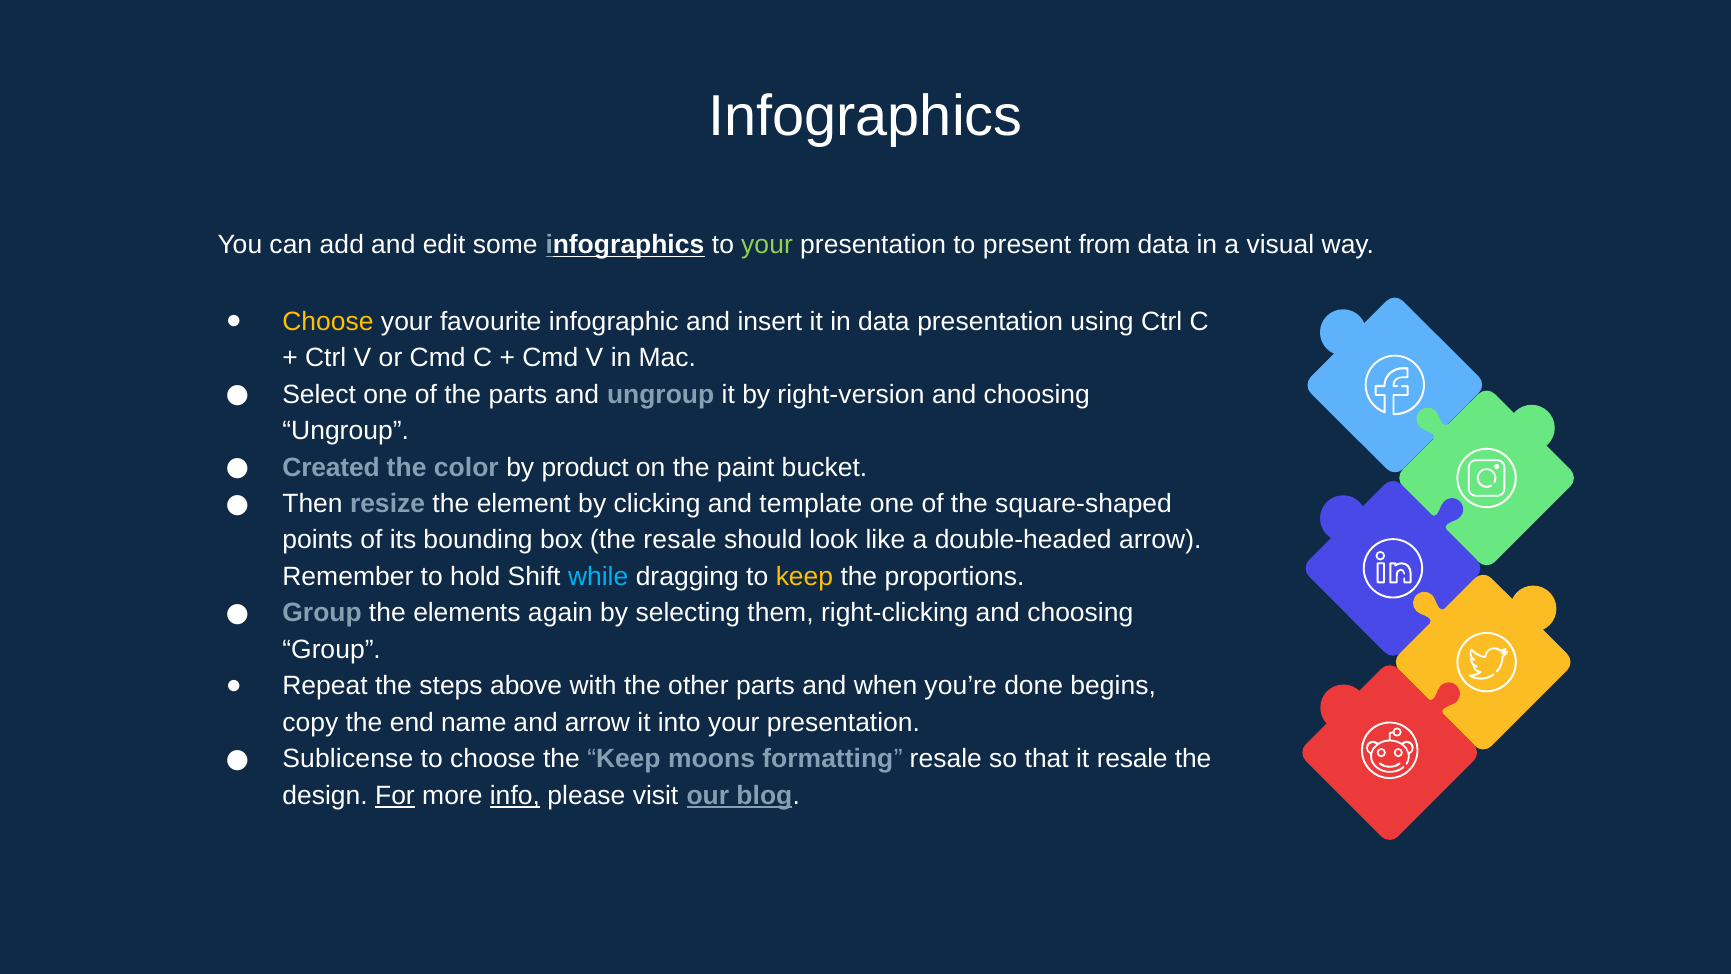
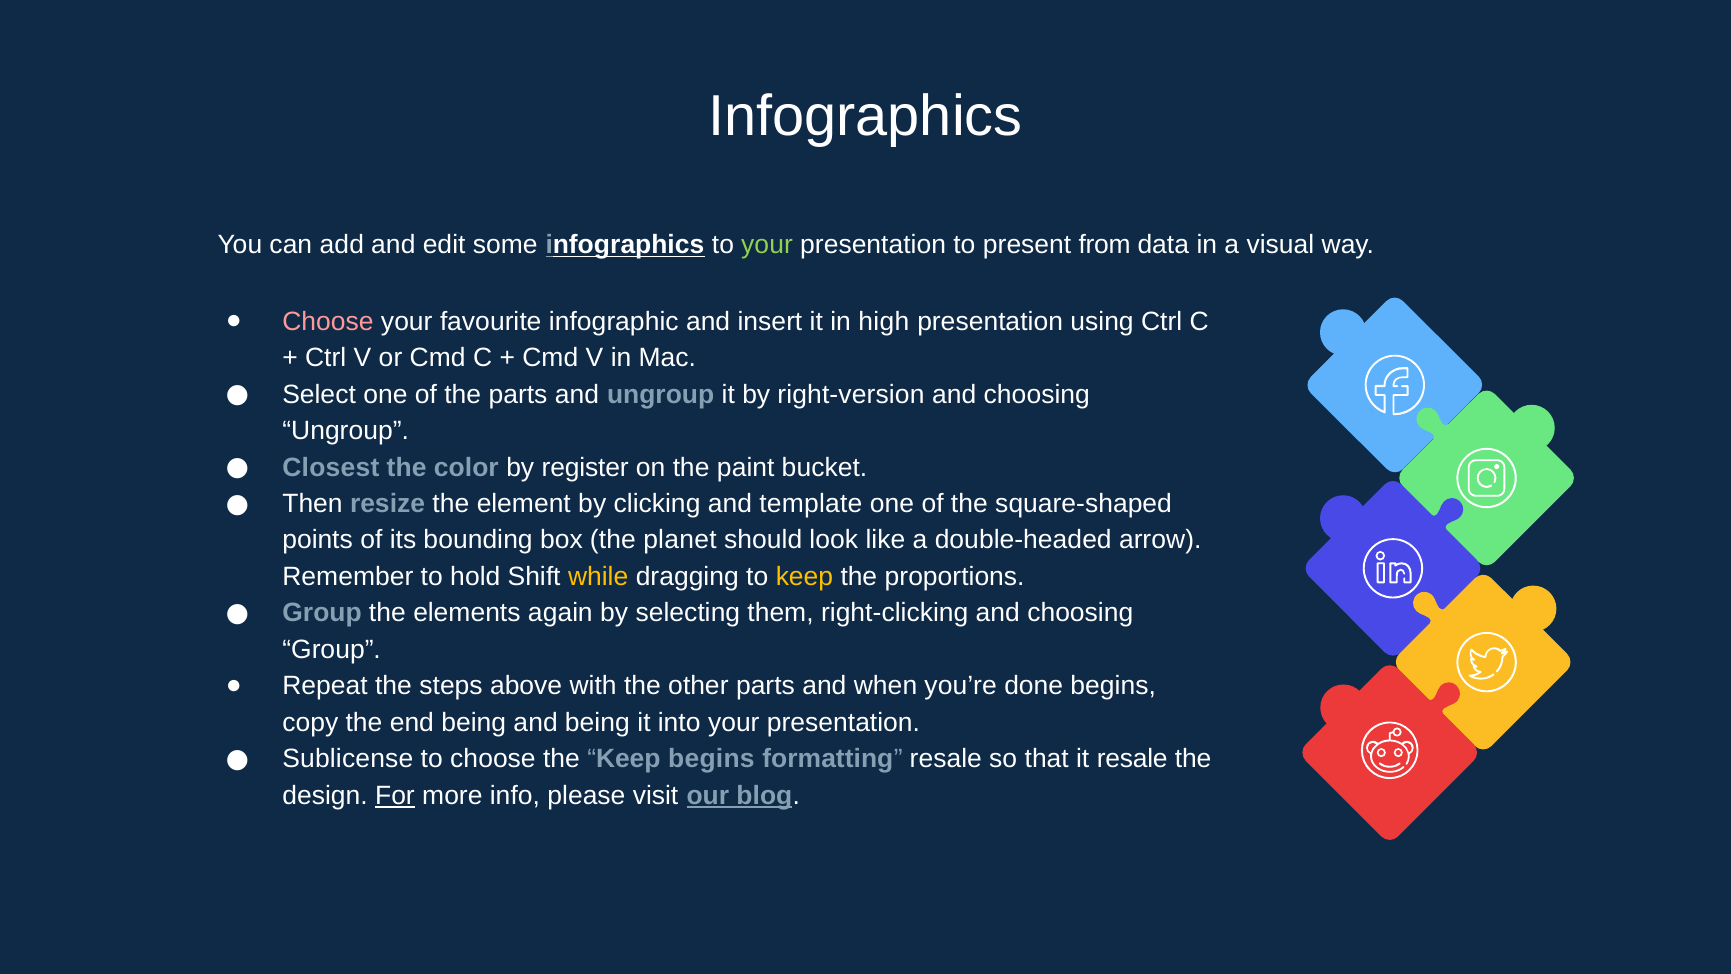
Choose at (328, 321) colour: yellow -> pink
in data: data -> high
Created: Created -> Closest
product: product -> register
the resale: resale -> planet
while colour: light blue -> yellow
end name: name -> being
and arrow: arrow -> being
Keep moons: moons -> begins
info underline: present -> none
